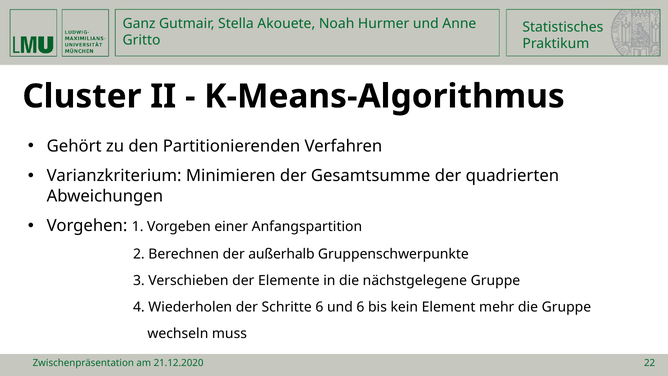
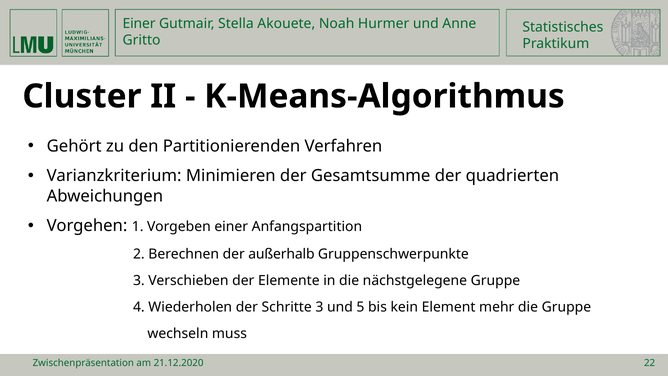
Ganz at (139, 23): Ganz -> Einer
Schritte 6: 6 -> 3
und 6: 6 -> 5
